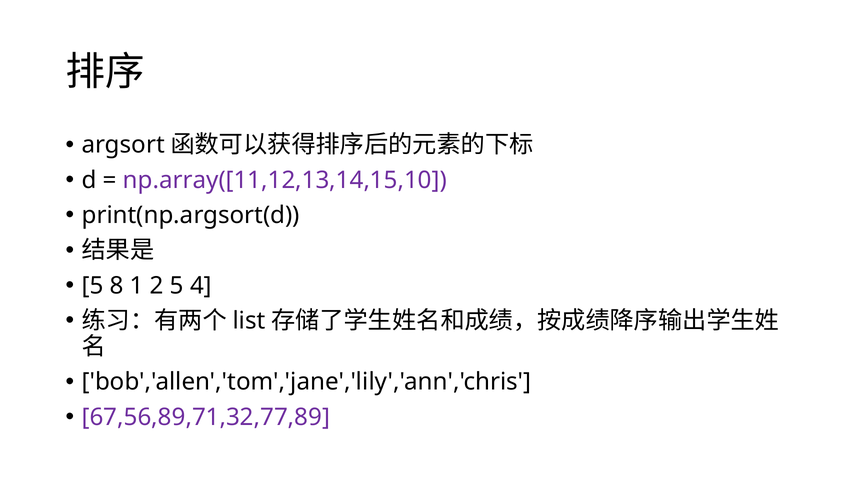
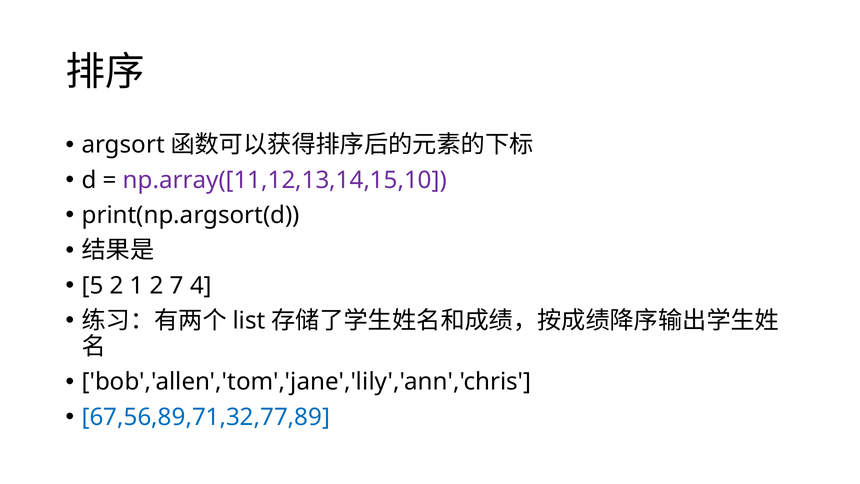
5 8: 8 -> 2
2 5: 5 -> 7
67,56,89,71,32,77,89 colour: purple -> blue
